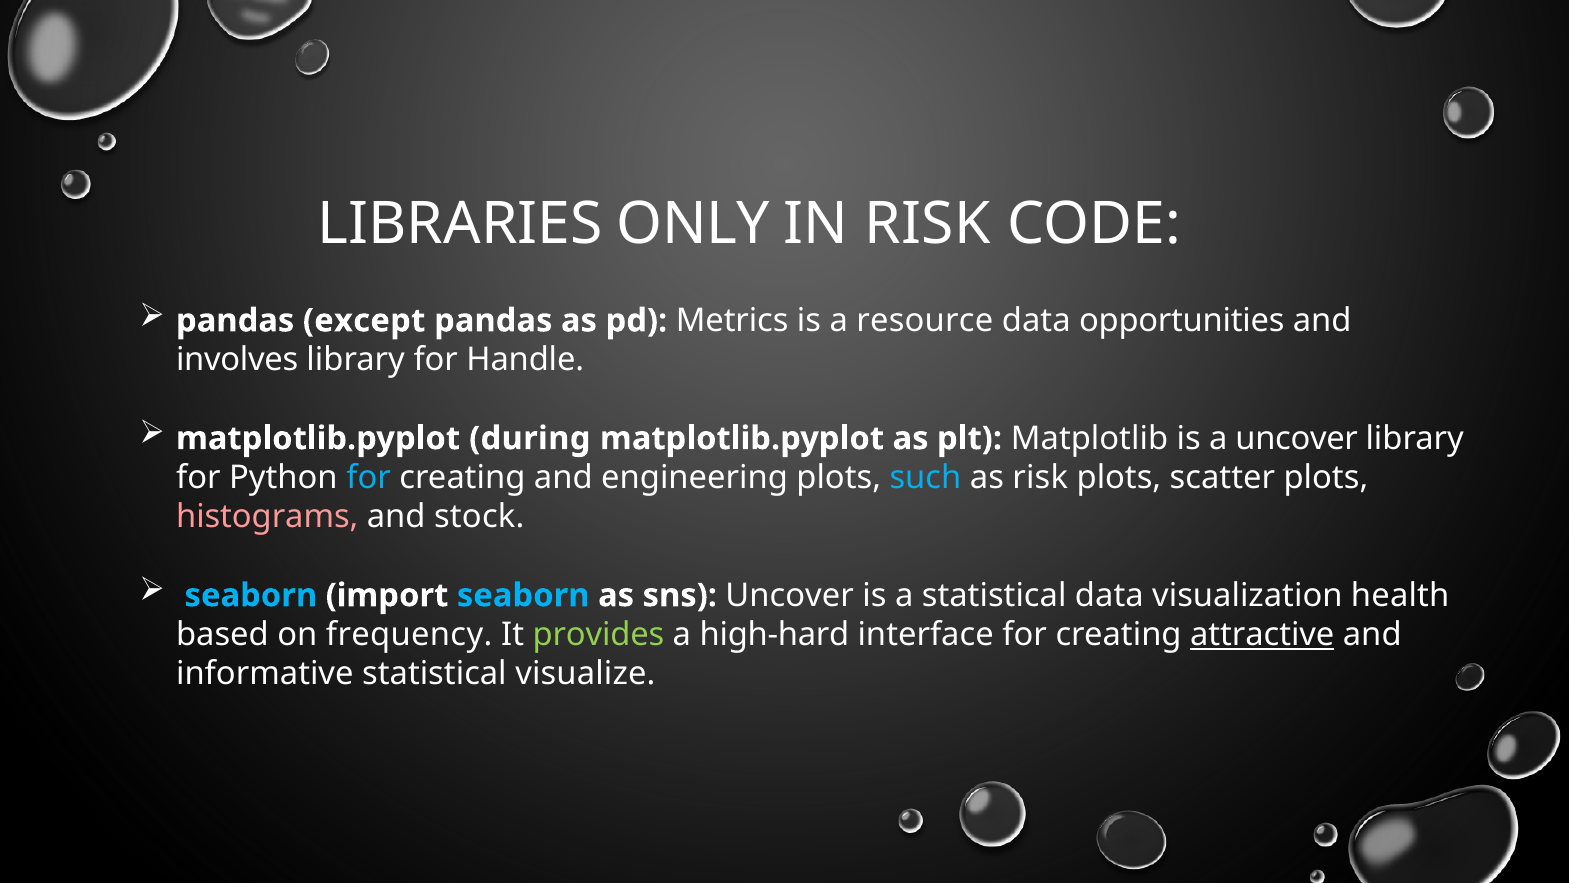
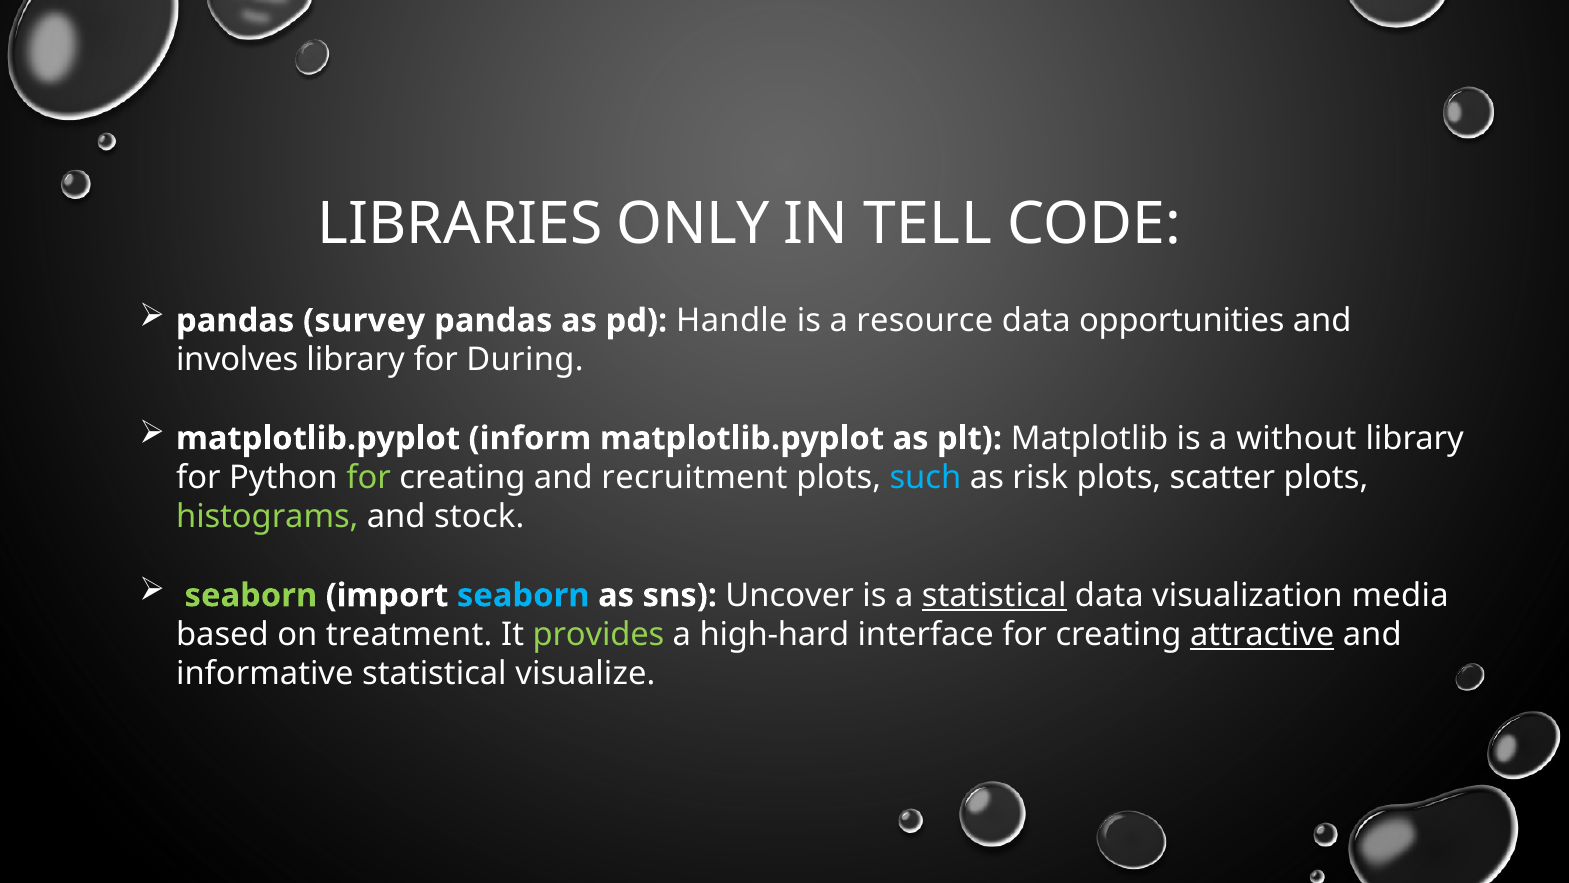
IN RISK: RISK -> TELL
except: except -> survey
Metrics: Metrics -> Handle
Handle: Handle -> During
during: during -> inform
a uncover: uncover -> without
for at (369, 477) colour: light blue -> light green
engineering: engineering -> recruitment
histograms colour: pink -> light green
seaborn at (251, 595) colour: light blue -> light green
statistical at (994, 595) underline: none -> present
health: health -> media
frequency: frequency -> treatment
